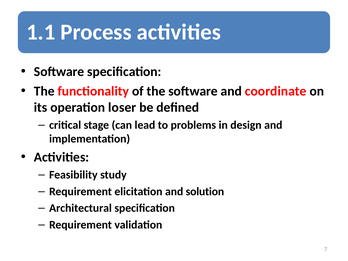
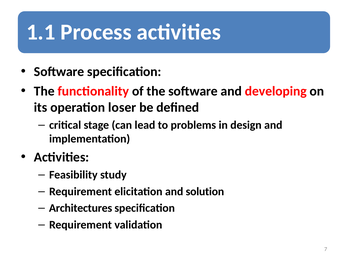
coordinate: coordinate -> developing
Architectural: Architectural -> Architectures
